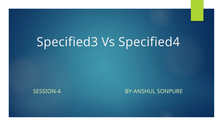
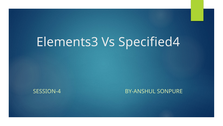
Specified3: Specified3 -> Elements3
